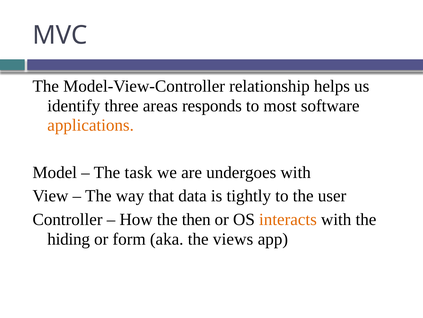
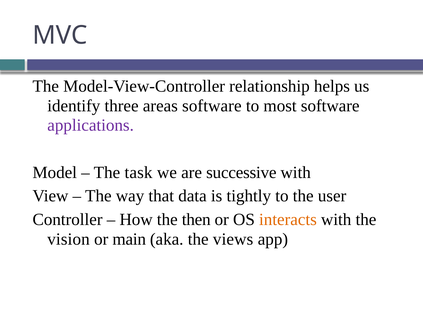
areas responds: responds -> software
applications colour: orange -> purple
undergoes: undergoes -> successive
hiding: hiding -> vision
form: form -> main
